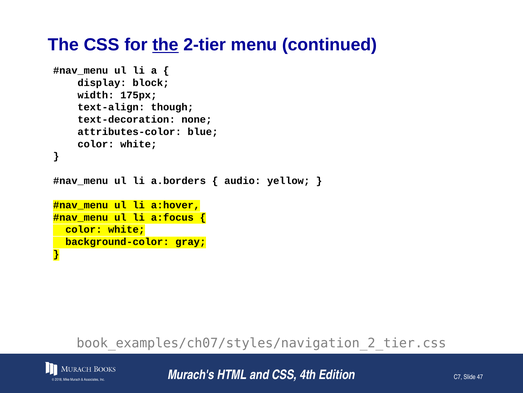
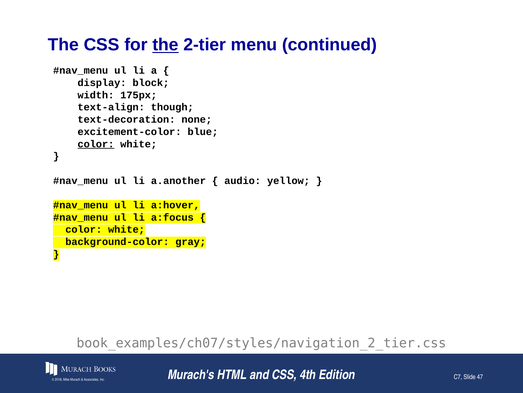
attributes-color: attributes-color -> excitement-color
color at (96, 144) underline: none -> present
a.borders: a.borders -> a.another
